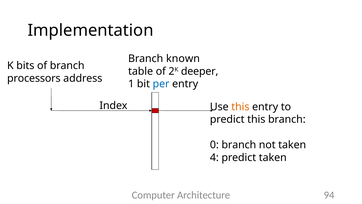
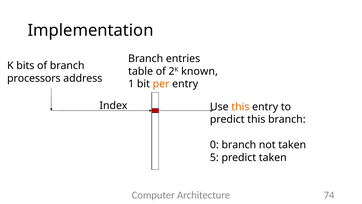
known: known -> entries
deeper: deeper -> known
per colour: blue -> orange
4: 4 -> 5
94: 94 -> 74
